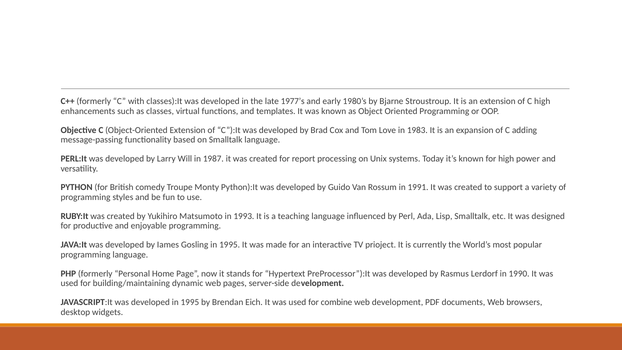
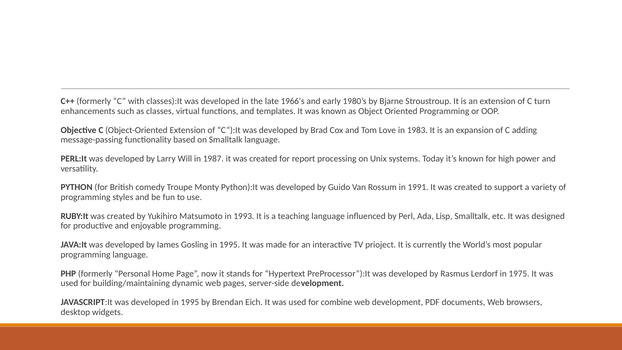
1977’s: 1977’s -> 1966’s
C high: high -> turn
1990: 1990 -> 1975
